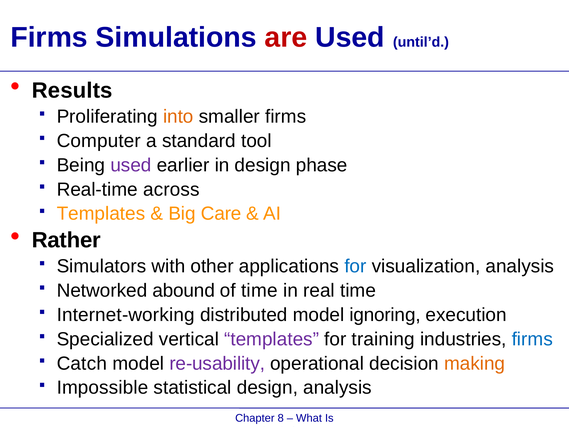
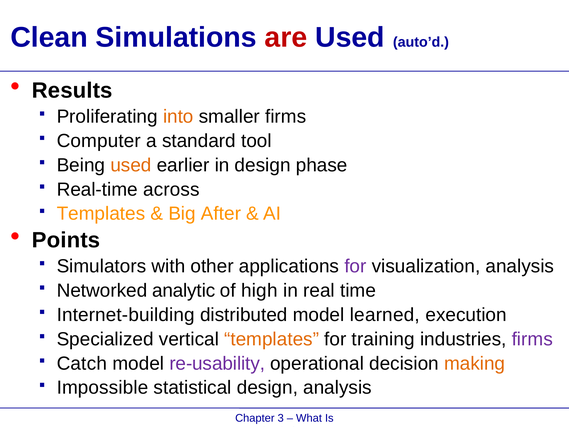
Firms at (49, 38): Firms -> Clean
until’d: until’d -> auto’d
used at (131, 165) colour: purple -> orange
Care: Care -> After
Rather: Rather -> Points
for at (355, 266) colour: blue -> purple
abound: abound -> analytic
of time: time -> high
Internet-working: Internet-working -> Internet-building
ignoring: ignoring -> learned
templates at (272, 339) colour: purple -> orange
firms at (532, 339) colour: blue -> purple
8: 8 -> 3
